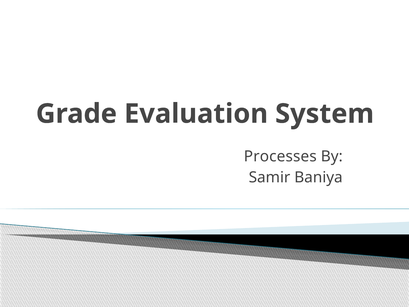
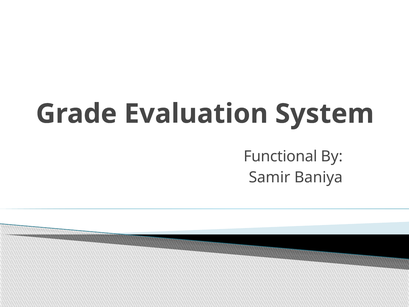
Processes: Processes -> Functional
